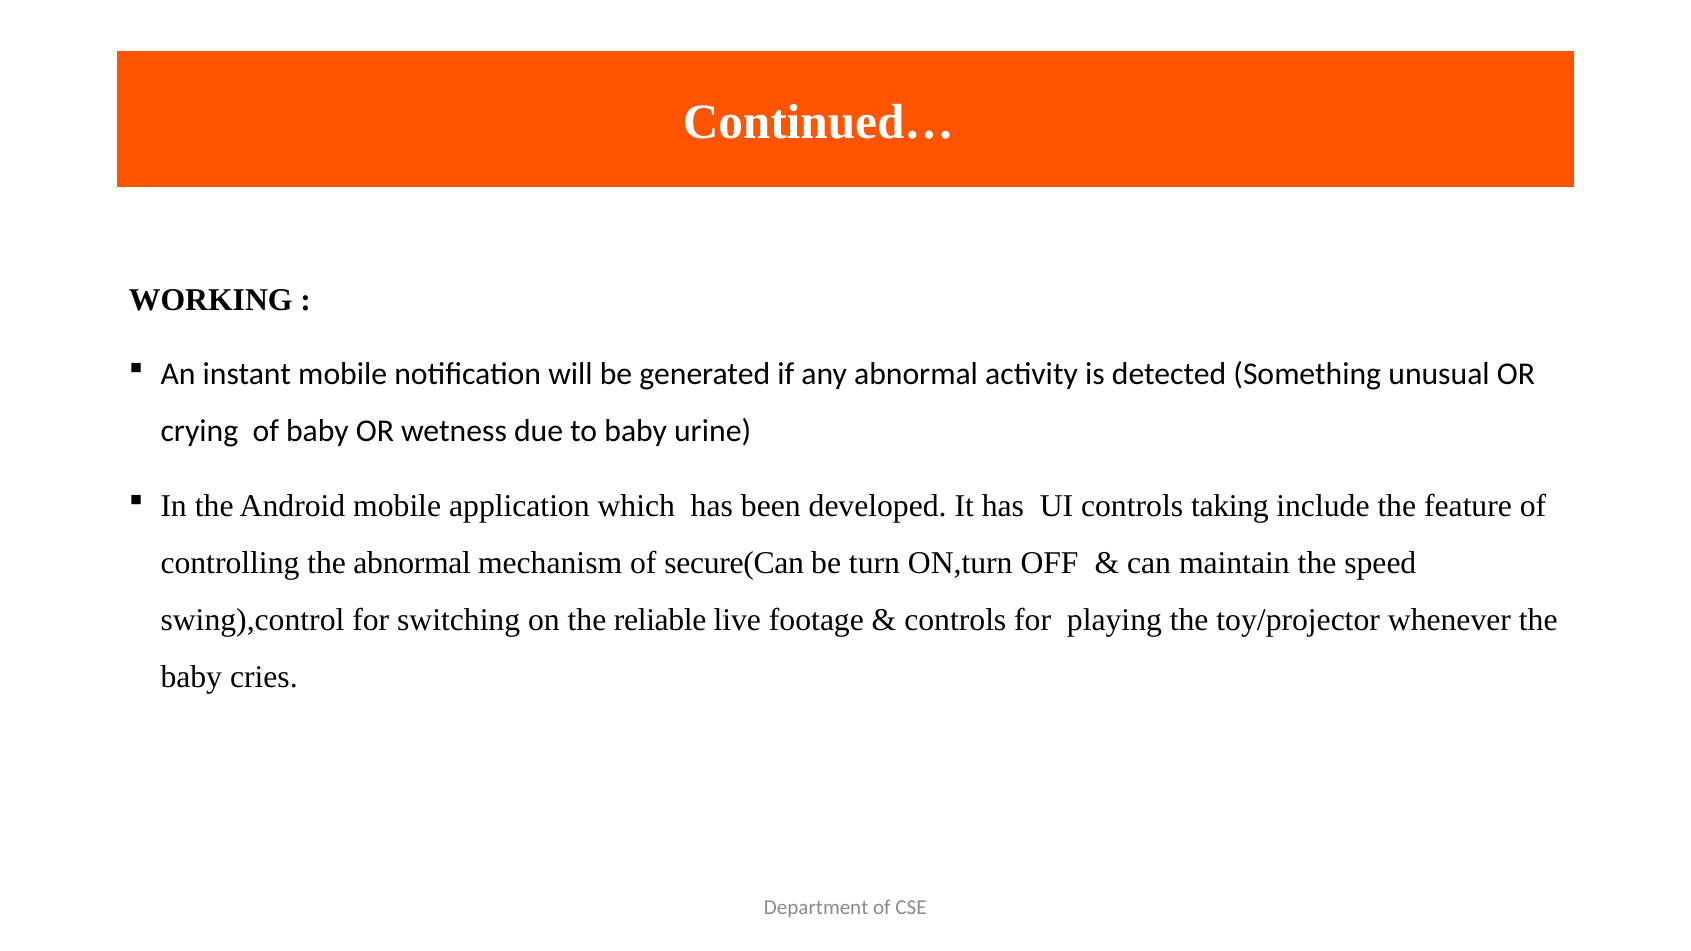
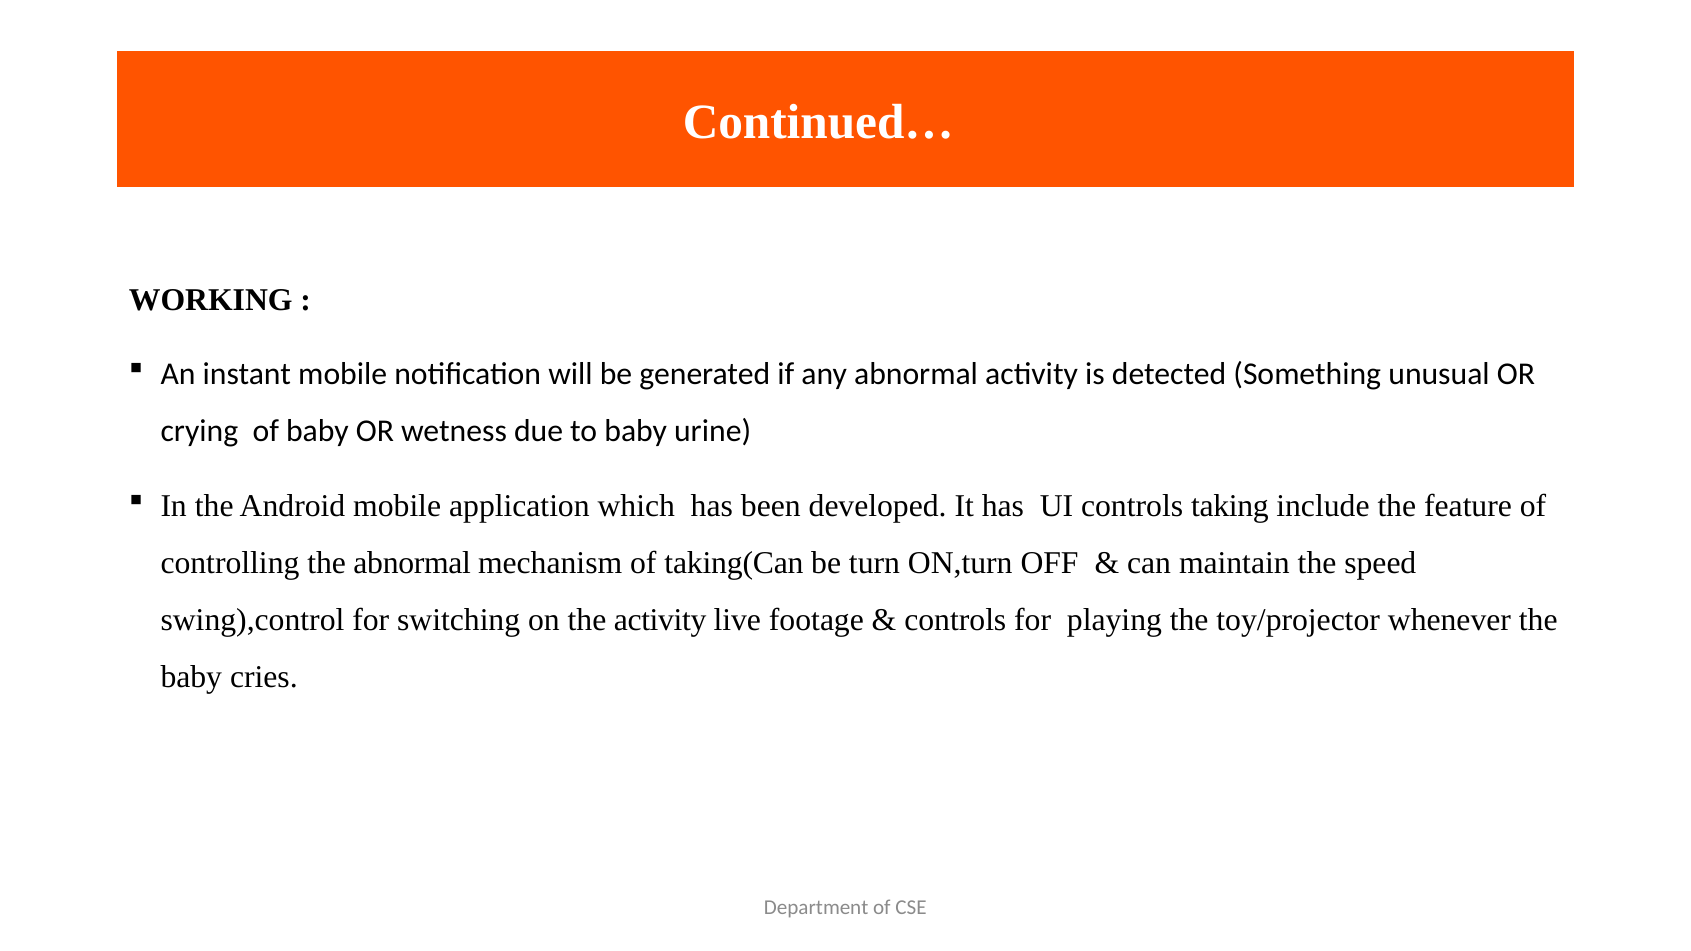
secure(Can: secure(Can -> taking(Can
the reliable: reliable -> activity
